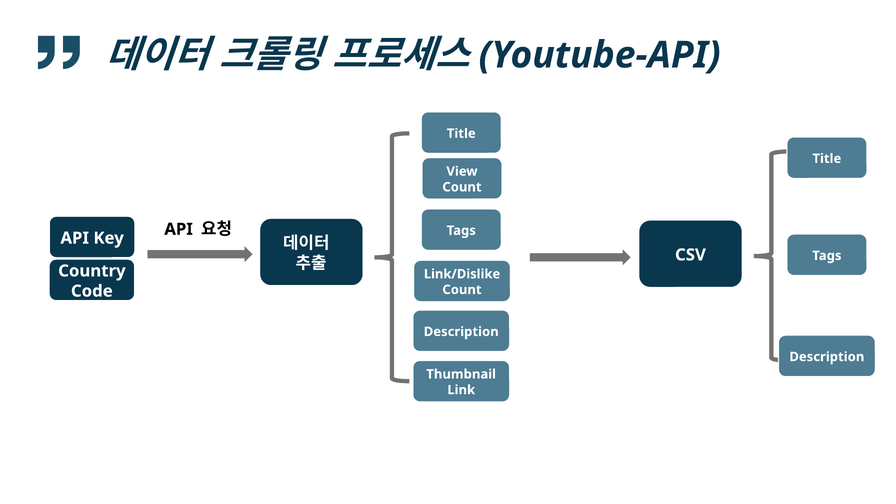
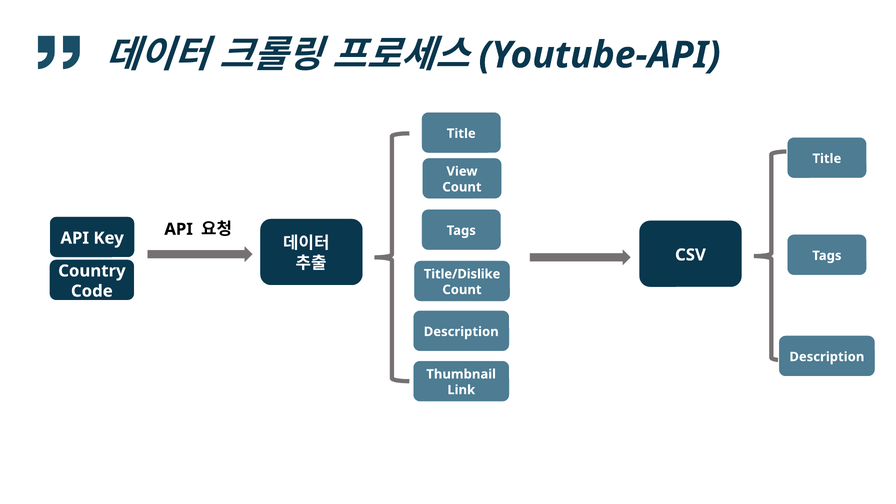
Link/Dislike: Link/Dislike -> Title/Dislike
